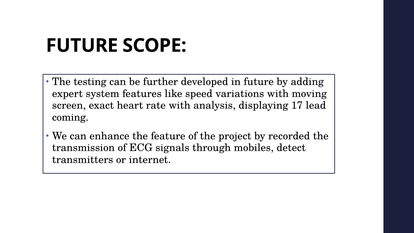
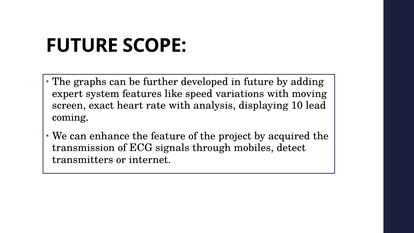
testing: testing -> graphs
17: 17 -> 10
recorded: recorded -> acquired
